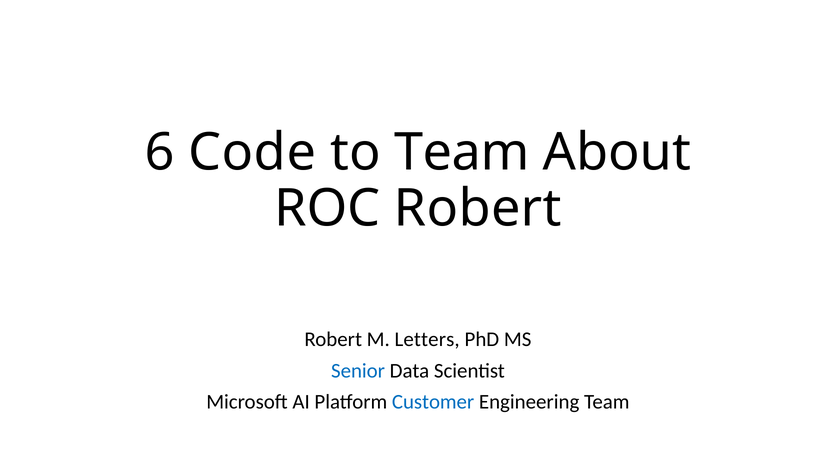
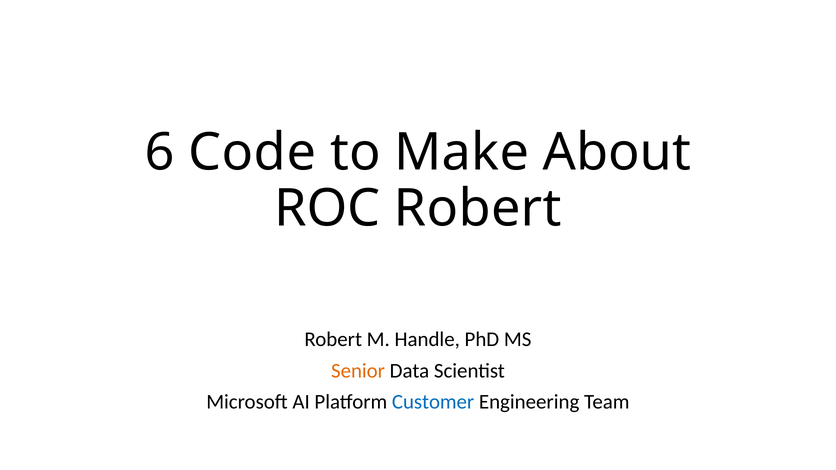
to Team: Team -> Make
Letters: Letters -> Handle
Senior colour: blue -> orange
